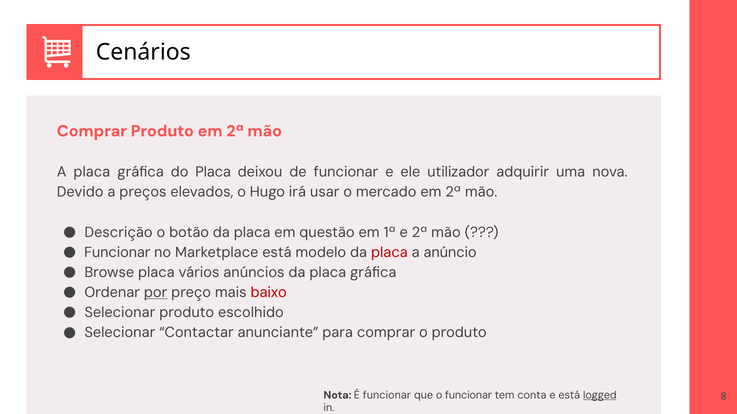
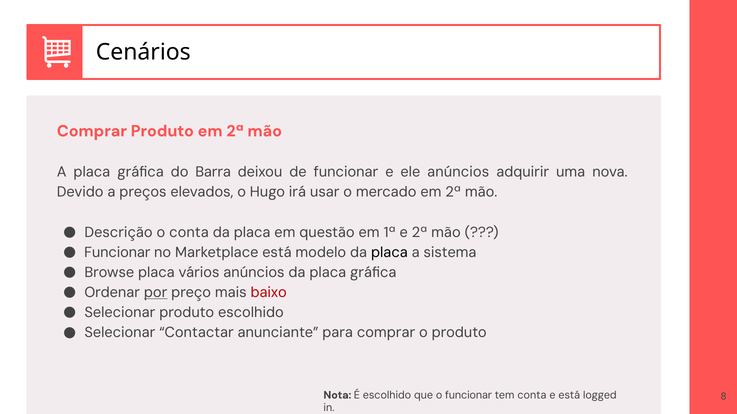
do Placa: Placa -> Barra
ele utilizador: utilizador -> anúncios
o botão: botão -> conta
placa at (389, 253) colour: red -> black
anúncio: anúncio -> sistema
É funcionar: funcionar -> escolhido
logged underline: present -> none
